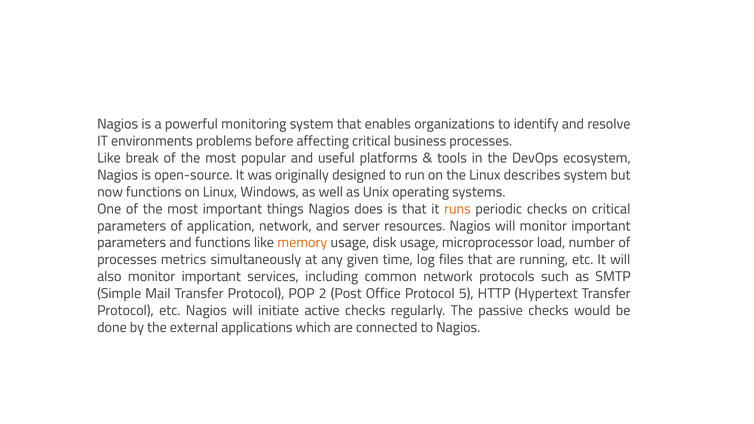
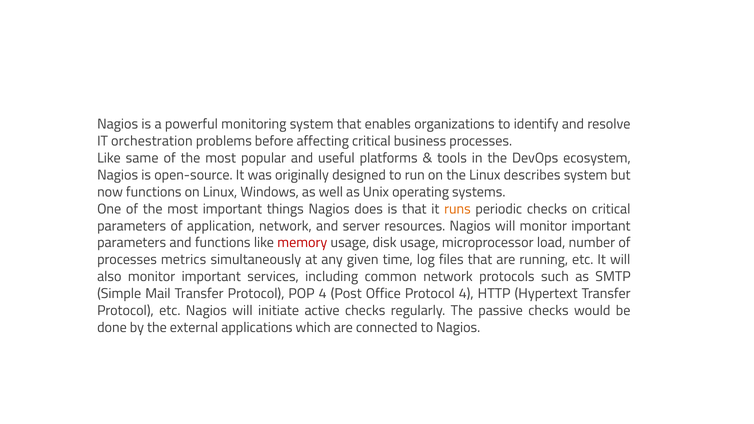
environments: environments -> orchestration
break: break -> same
memory colour: orange -> red
POP 2: 2 -> 4
Protocol 5: 5 -> 4
